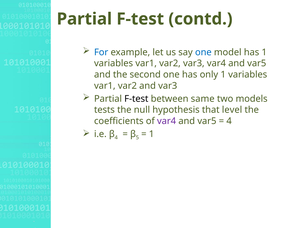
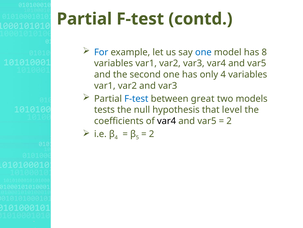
has 1: 1 -> 8
only 1: 1 -> 4
F-test at (136, 98) colour: black -> blue
same: same -> great
var4 at (167, 121) colour: purple -> black
4 at (229, 121): 4 -> 2
1 at (152, 134): 1 -> 2
